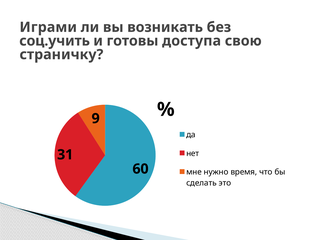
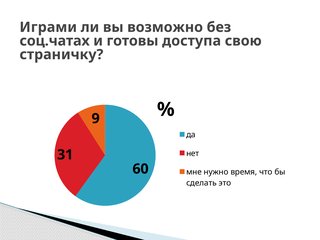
возникать: возникать -> возможно
соц.учить: соц.учить -> соц.чатах
